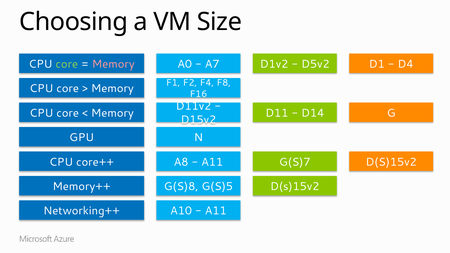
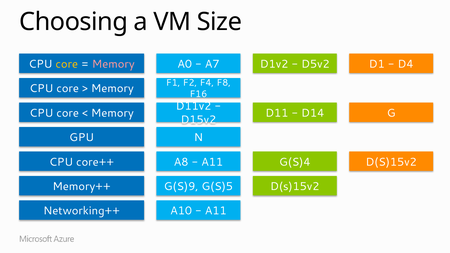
core at (67, 64) colour: light green -> yellow
G(S)7: G(S)7 -> G(S)4
G(S)8: G(S)8 -> G(S)9
